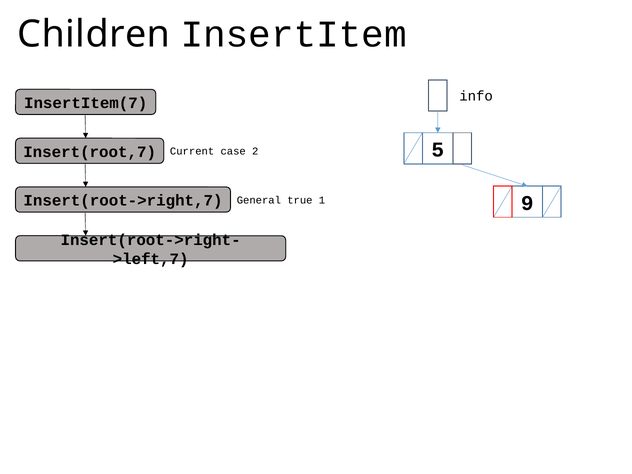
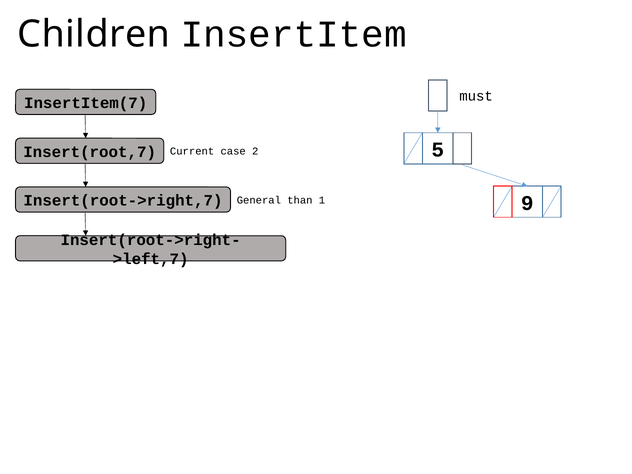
info: info -> must
true: true -> than
